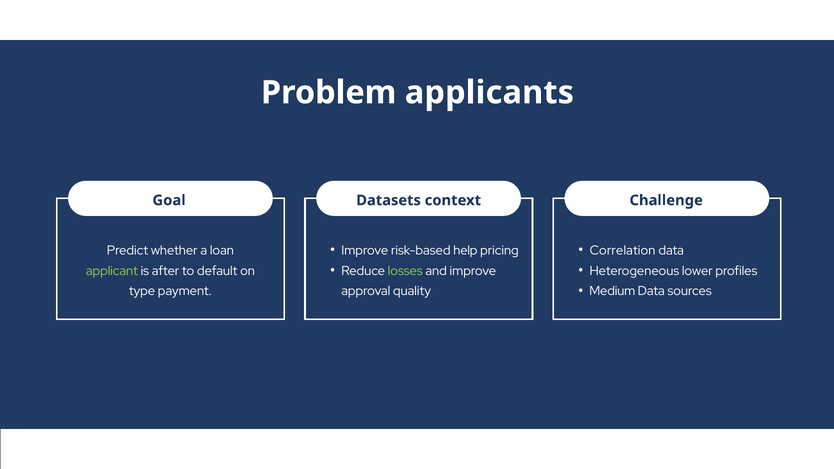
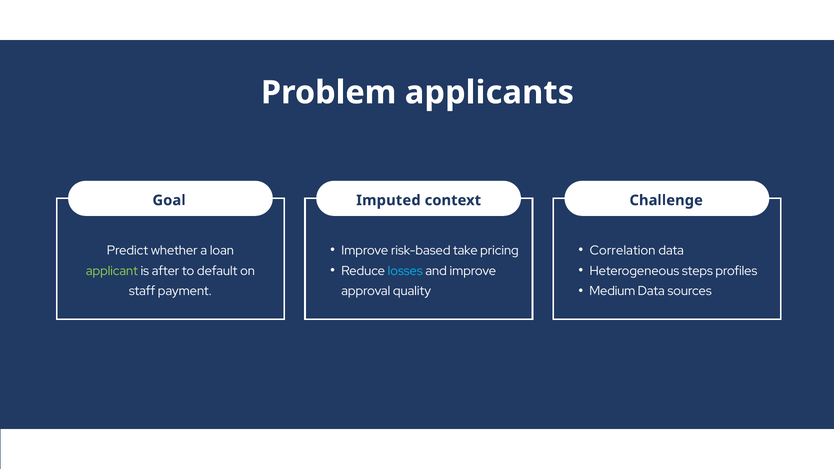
Datasets: Datasets -> Imputed
help: help -> take
losses colour: light green -> light blue
lower: lower -> steps
type: type -> staff
